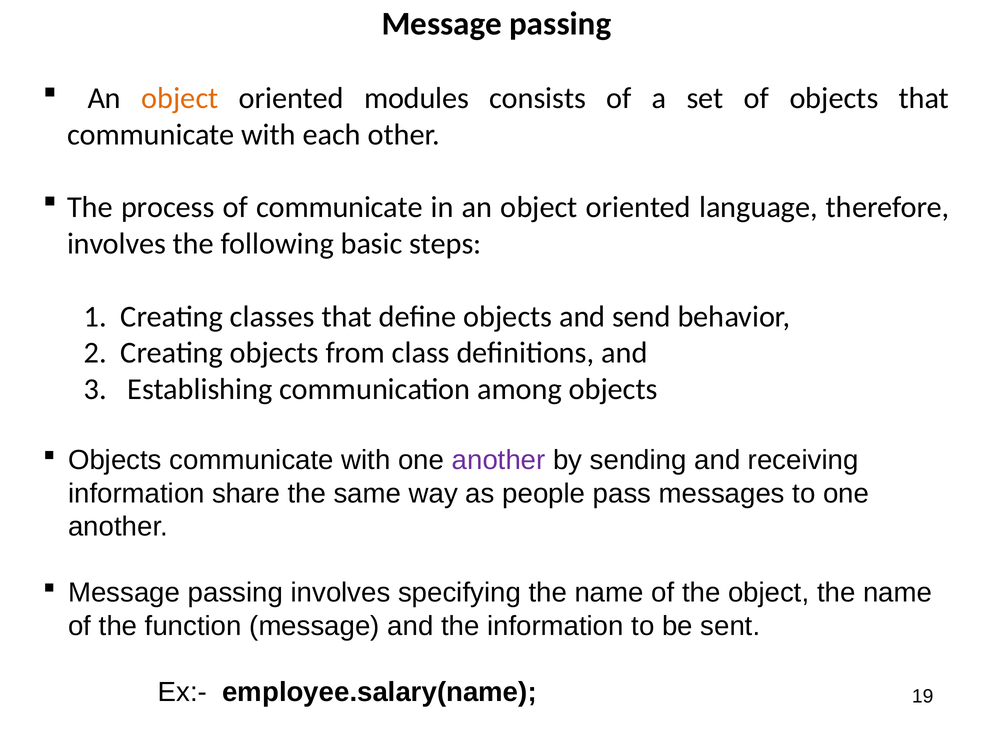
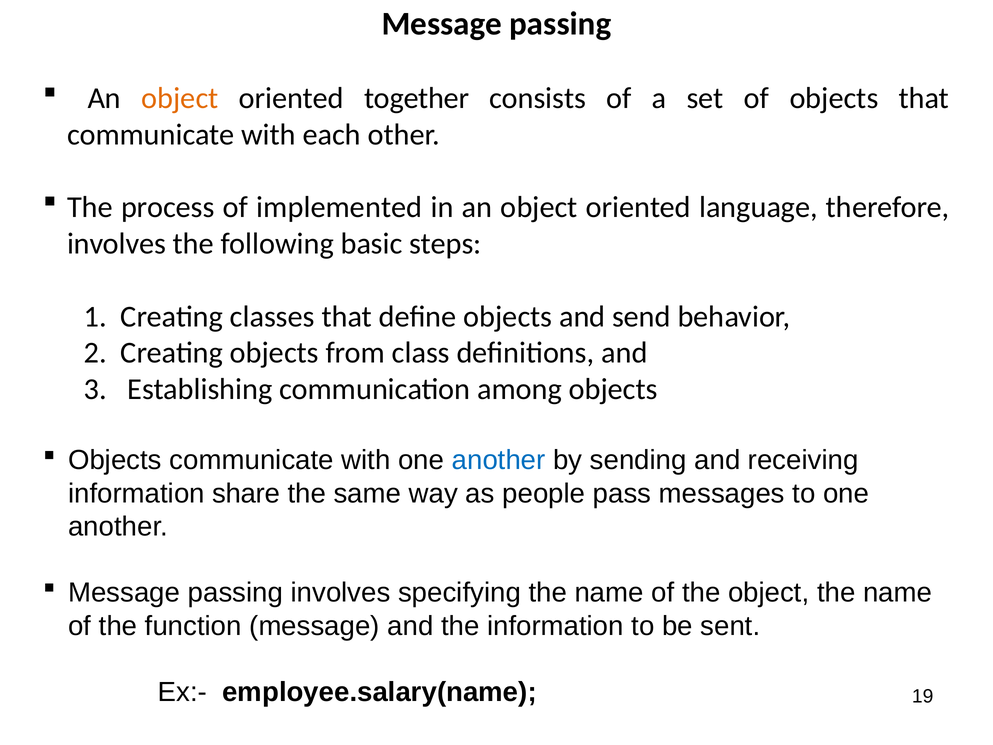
modules: modules -> together
of communicate: communicate -> implemented
another at (499, 460) colour: purple -> blue
